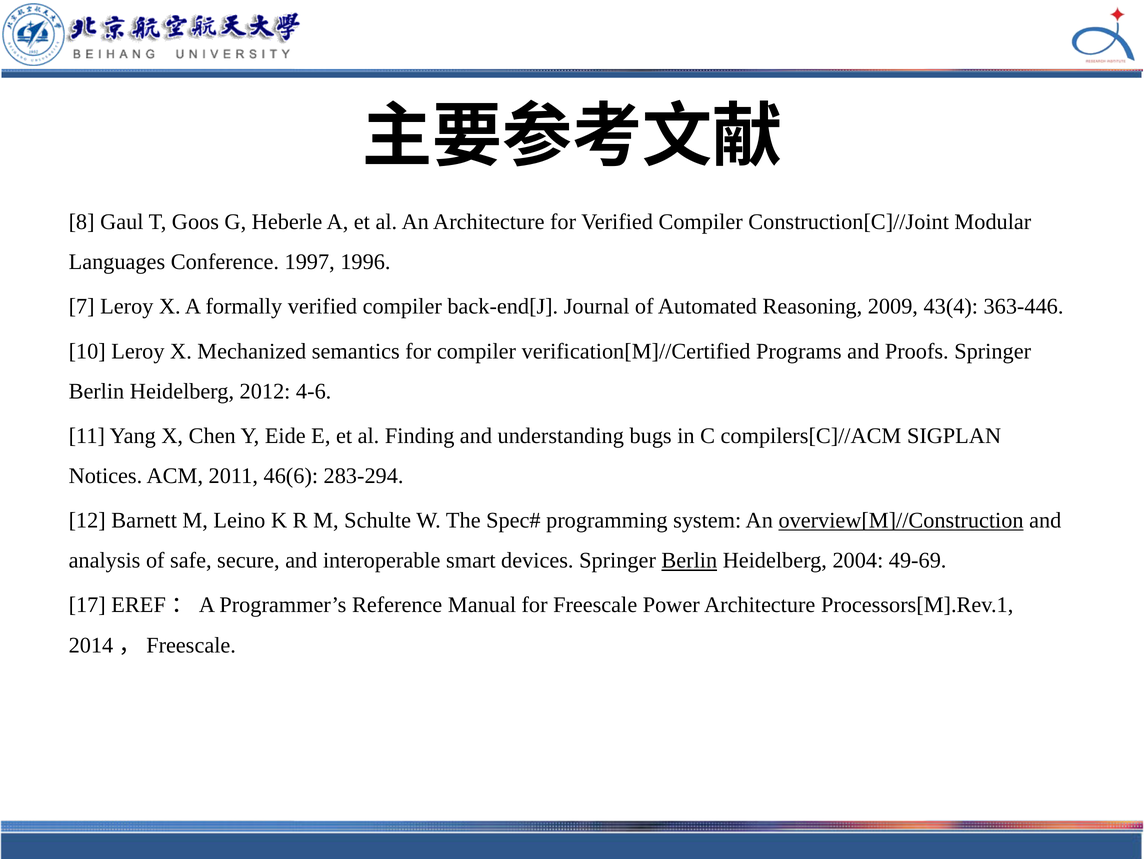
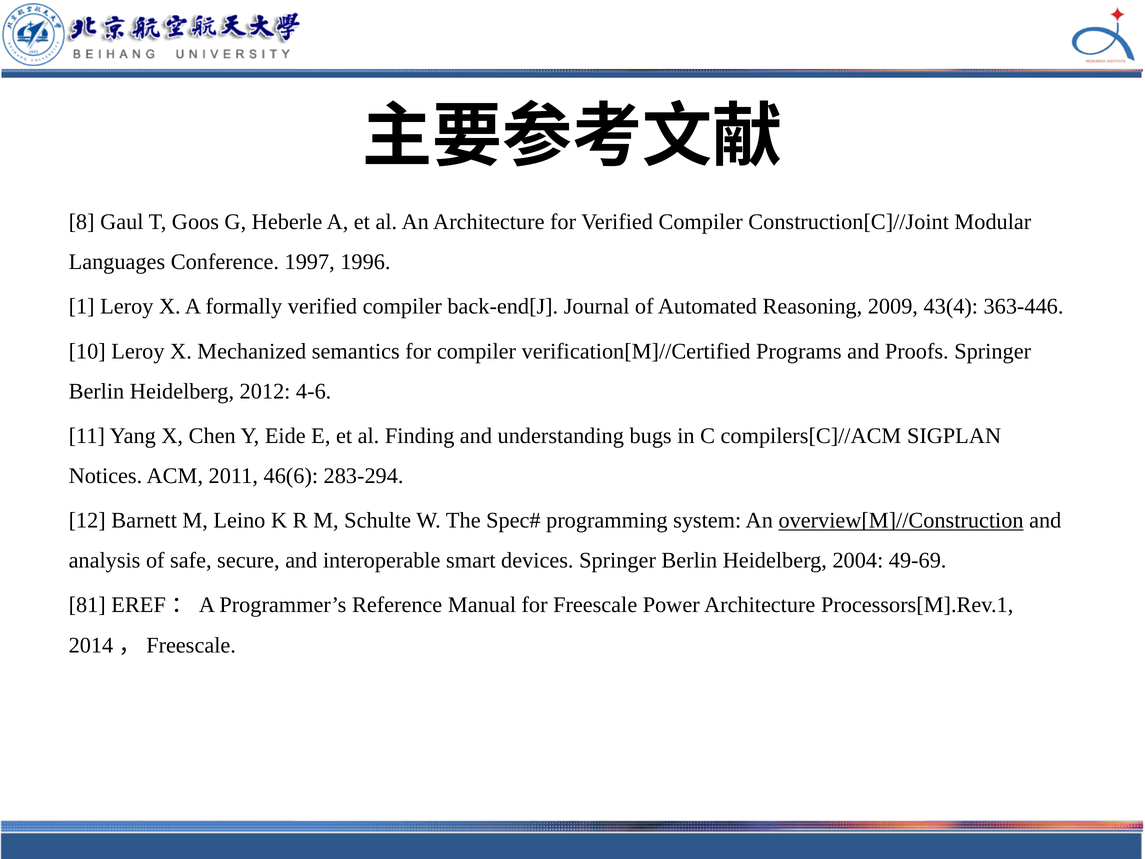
7: 7 -> 1
Berlin at (689, 560) underline: present -> none
17: 17 -> 81
